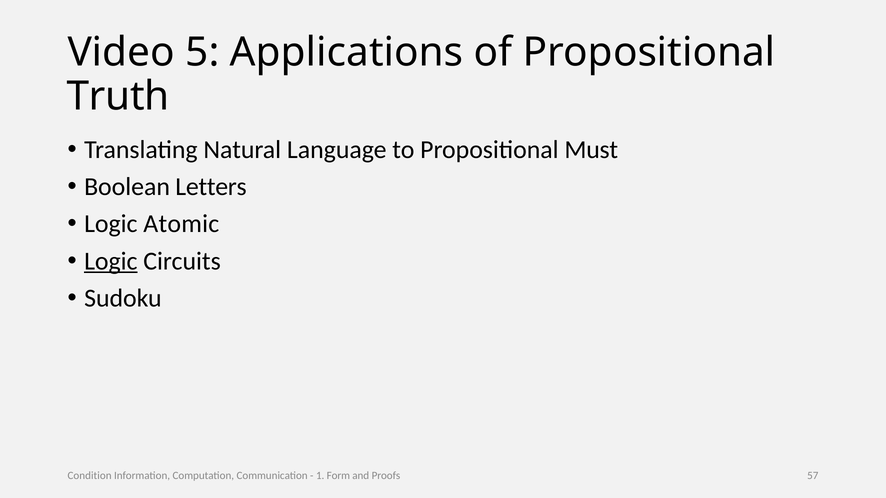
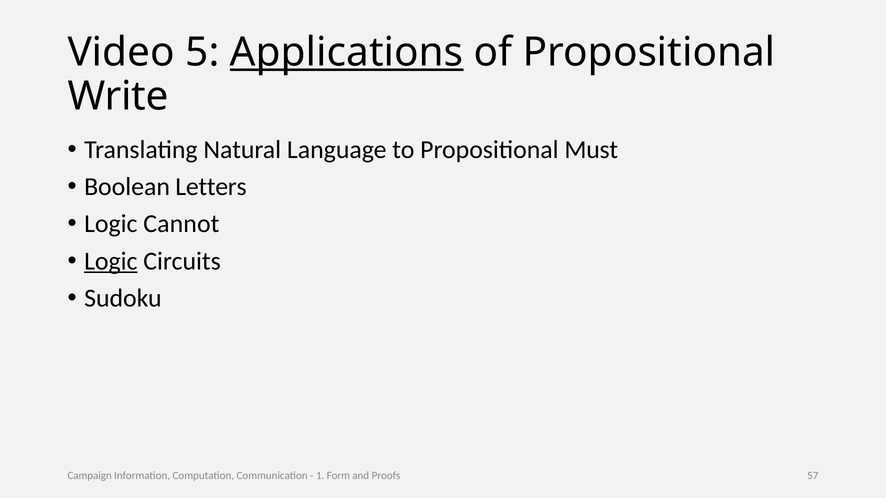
Applications underline: none -> present
Truth: Truth -> Write
Atomic: Atomic -> Cannot
Condition: Condition -> Campaign
